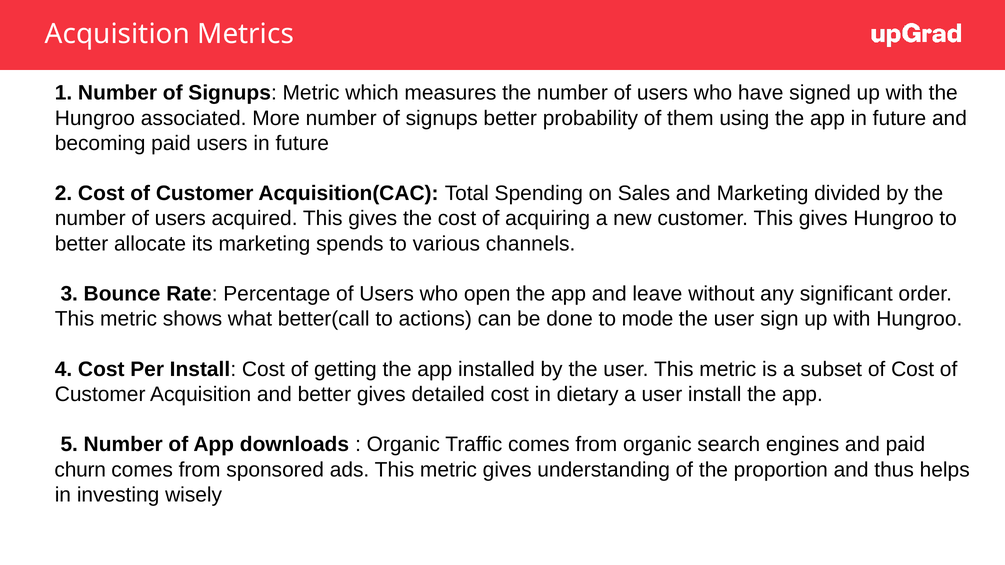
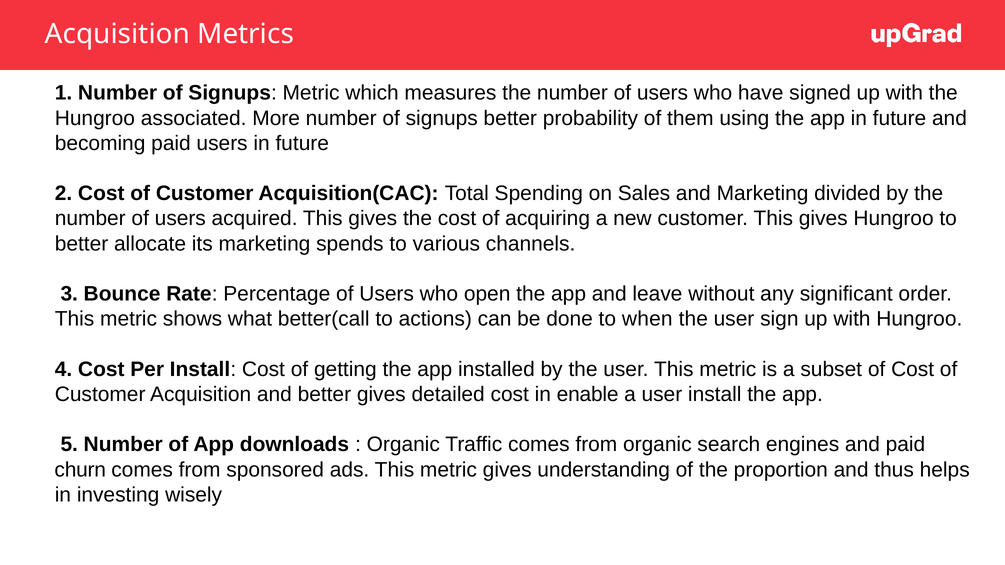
mode: mode -> when
dietary: dietary -> enable
